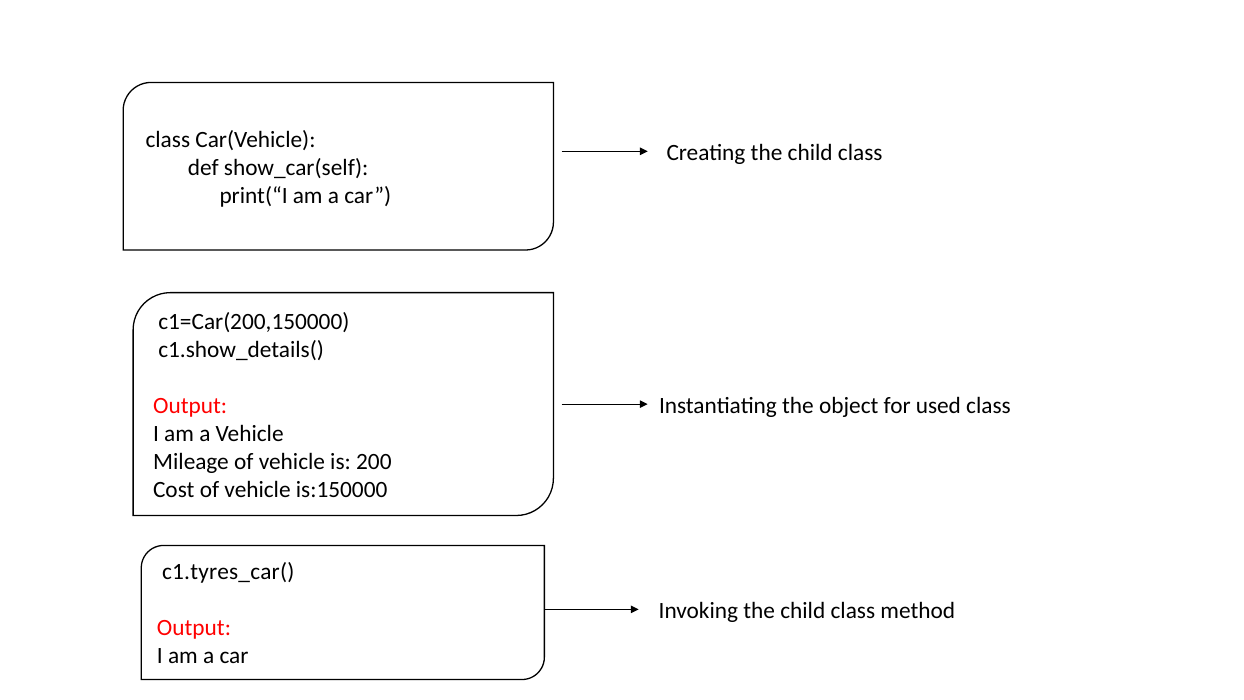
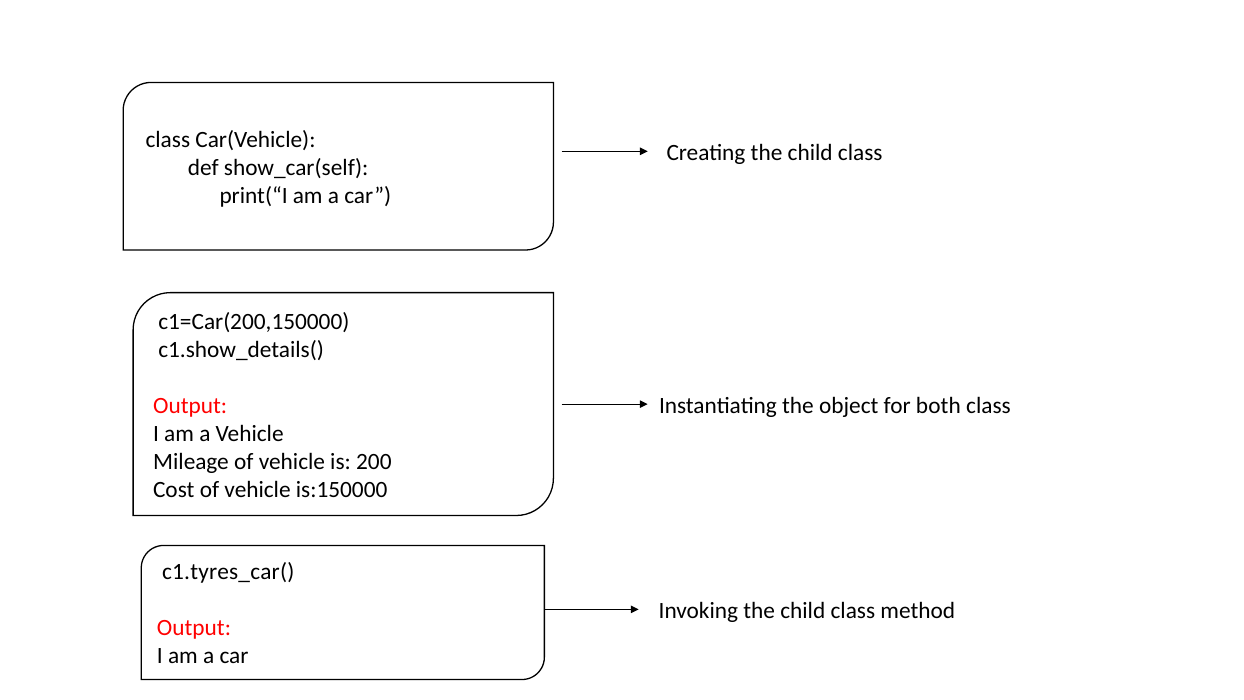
used: used -> both
